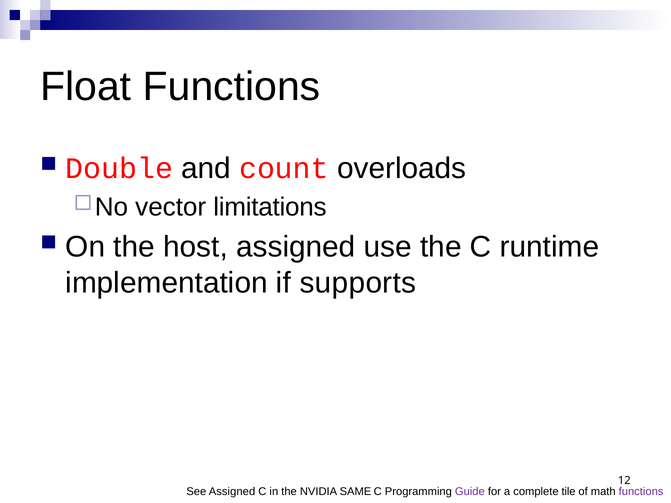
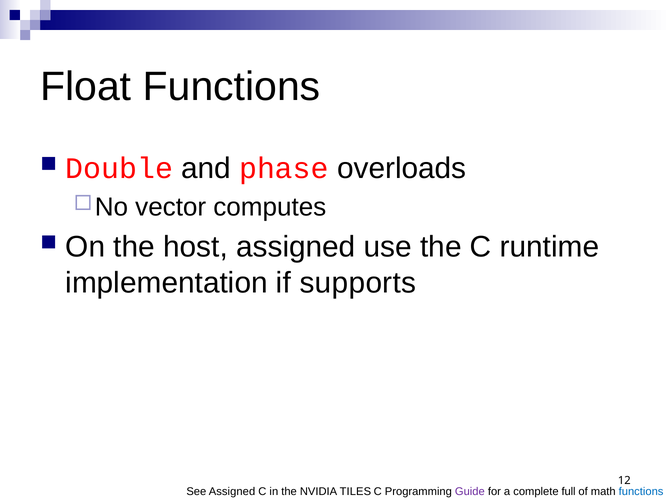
count: count -> phase
limitations: limitations -> computes
SAME: SAME -> TILES
tile: tile -> full
functions at (641, 492) colour: purple -> blue
